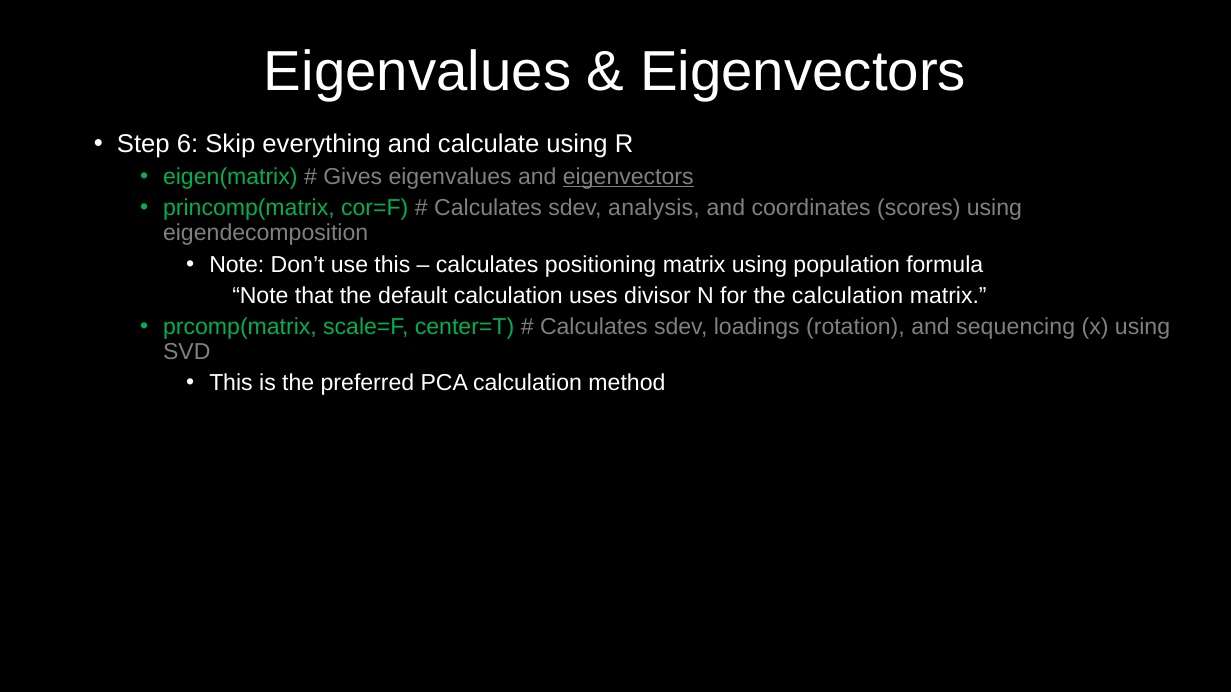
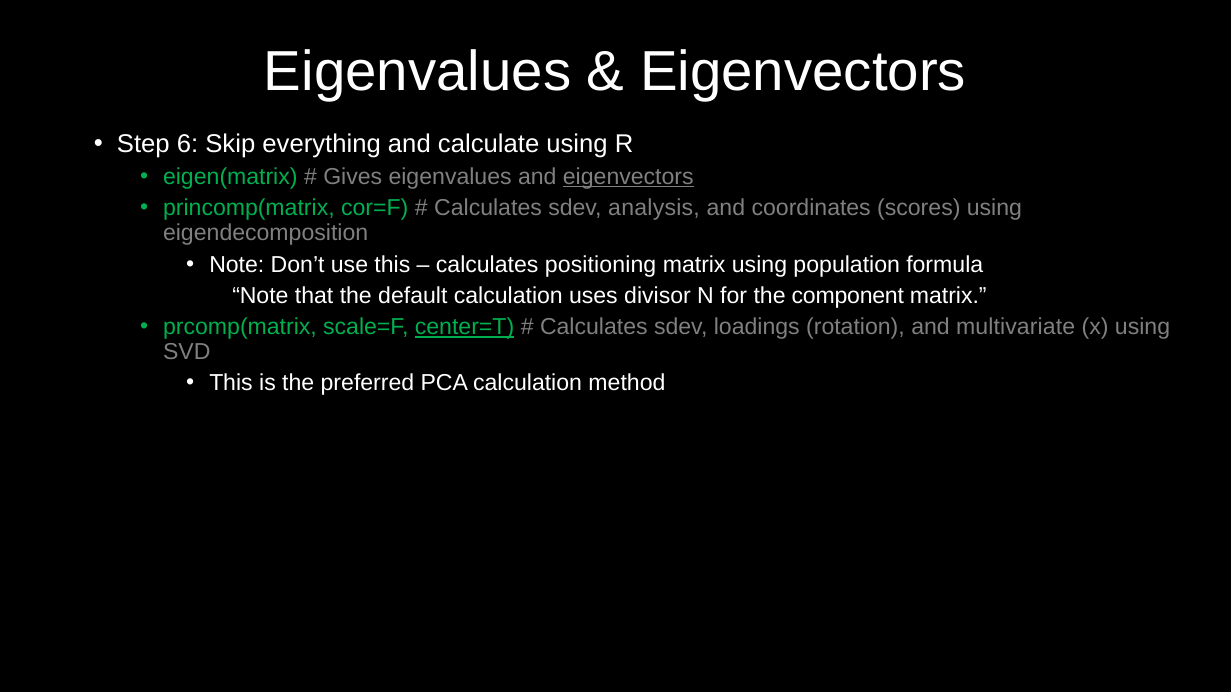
the calculation: calculation -> component
center=T underline: none -> present
sequencing: sequencing -> multivariate
